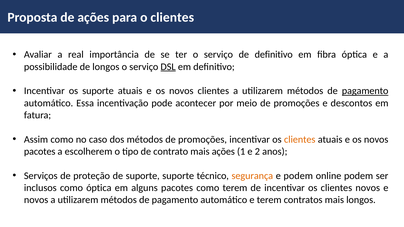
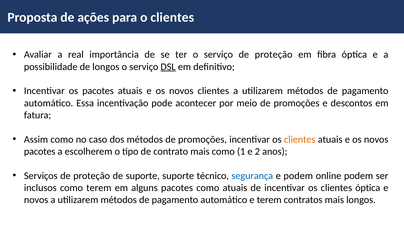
serviço de definitivo: definitivo -> proteção
os suporte: suporte -> pacotes
pagamento at (365, 91) underline: present -> none
mais ações: ações -> como
segurança colour: orange -> blue
como óptica: óptica -> terem
como terem: terem -> atuais
clientes novos: novos -> óptica
